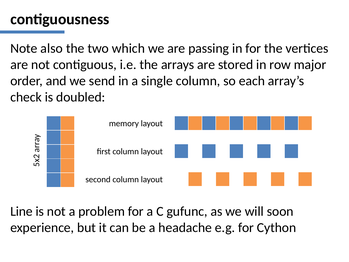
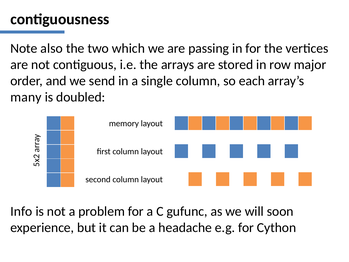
check: check -> many
Line: Line -> Info
